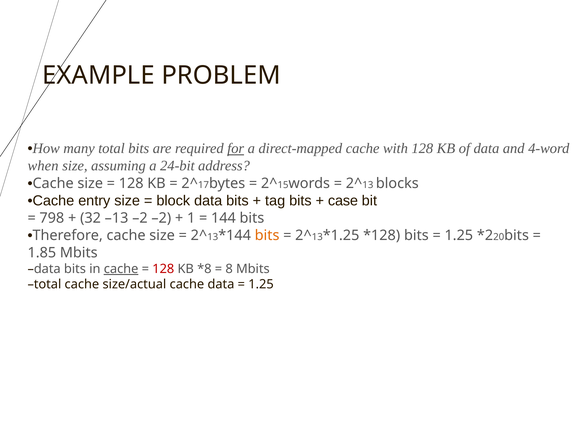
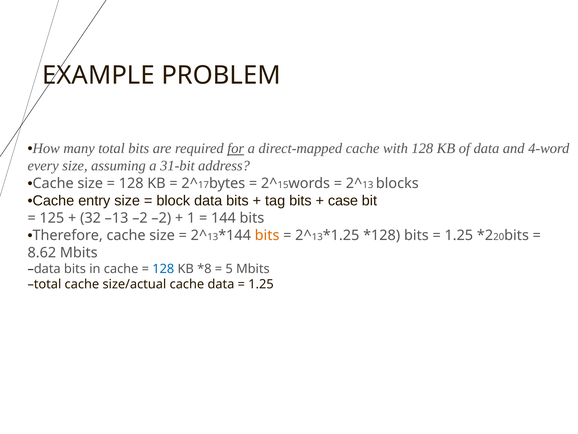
when: when -> every
24-bit: 24-bit -> 31-bit
798: 798 -> 125
1.85: 1.85 -> 8.62
cache at (121, 269) underline: present -> none
128 at (163, 269) colour: red -> blue
8: 8 -> 5
